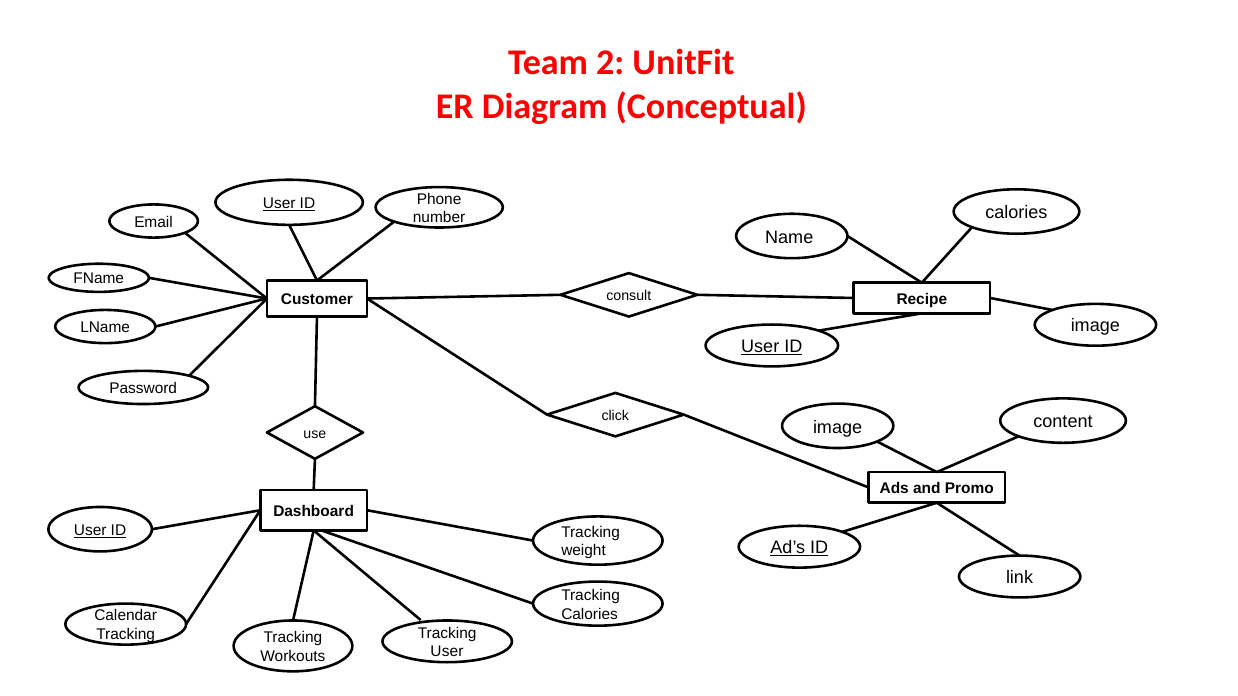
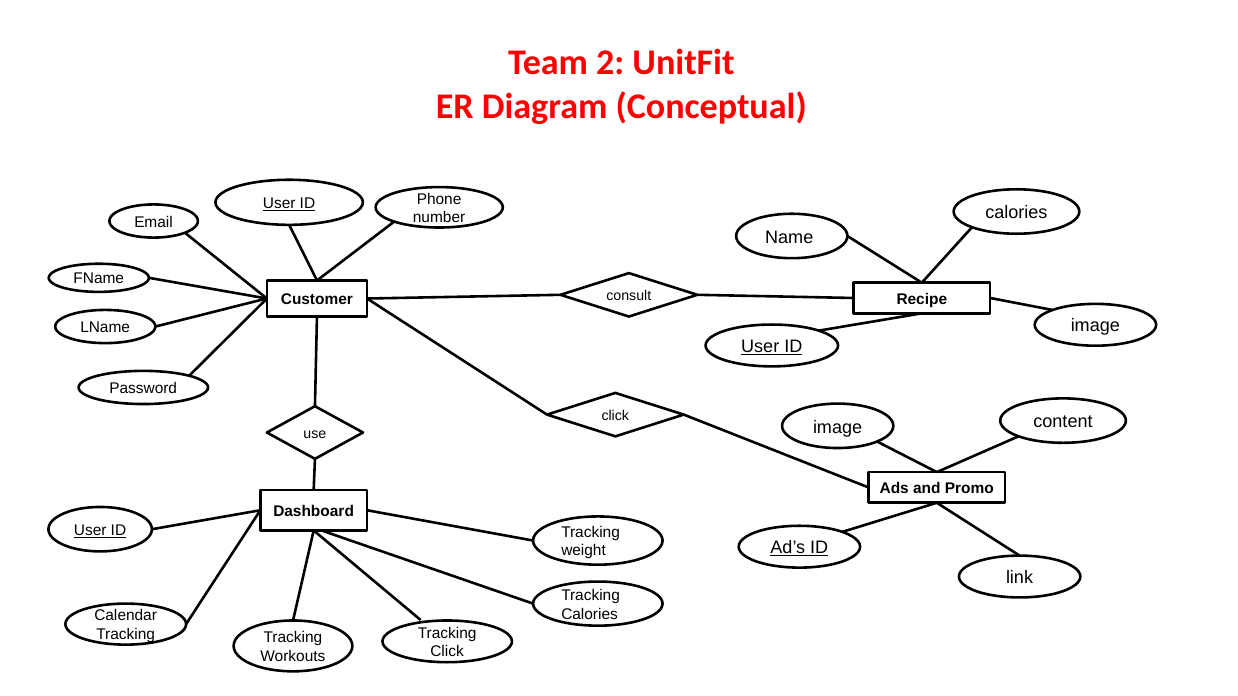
User at (447, 652): User -> Click
